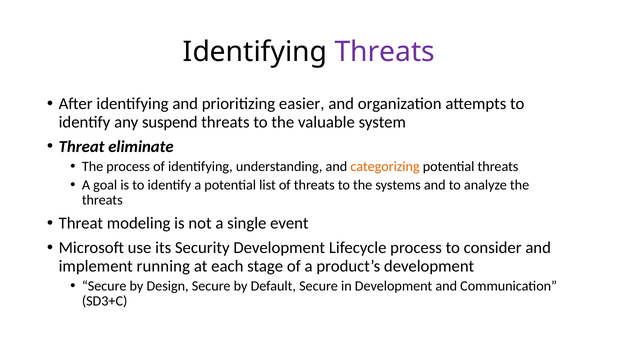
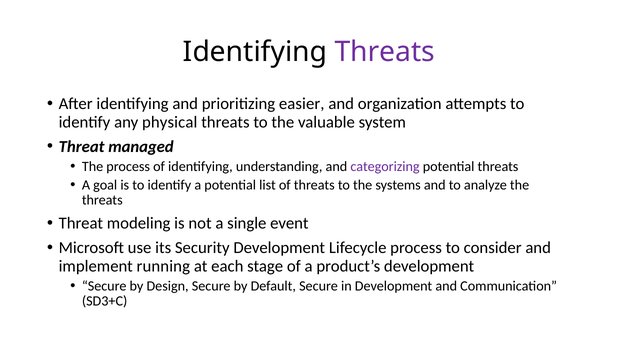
suspend: suspend -> physical
eliminate: eliminate -> managed
categorizing colour: orange -> purple
